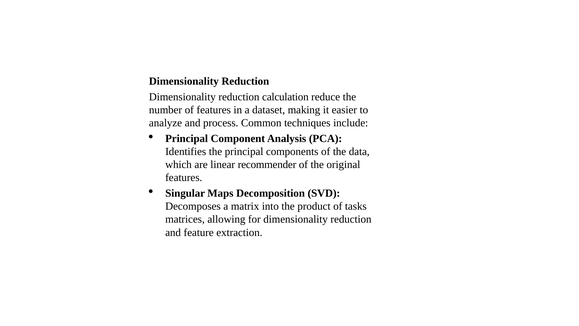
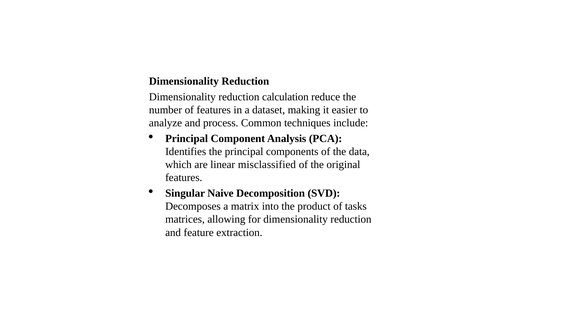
recommender: recommender -> misclassified
Maps: Maps -> Naive
